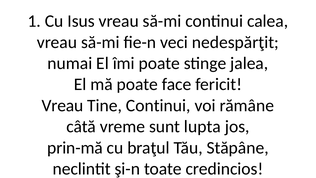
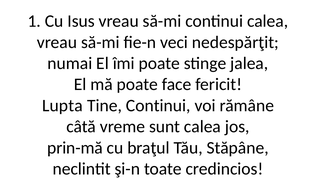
Vreau at (63, 105): Vreau -> Lupta
sunt lupta: lupta -> calea
